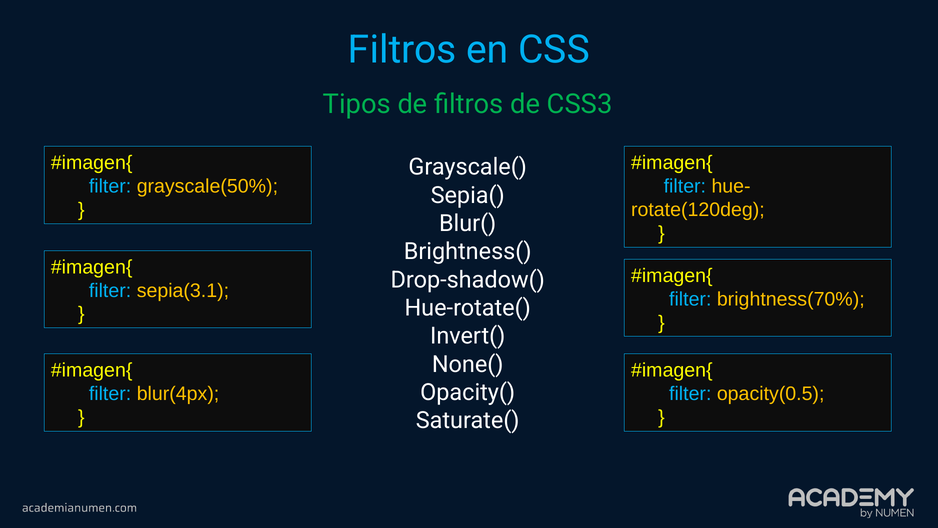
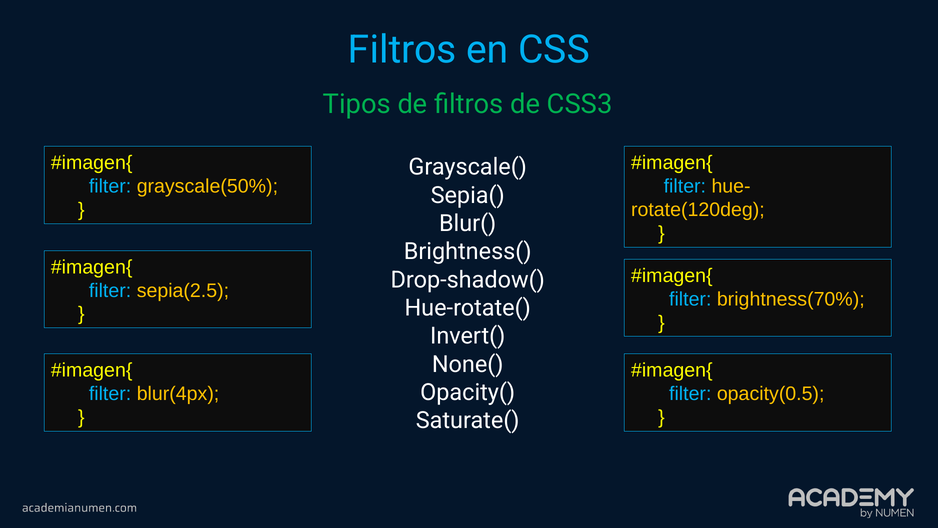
sepia(3.1: sepia(3.1 -> sepia(2.5
